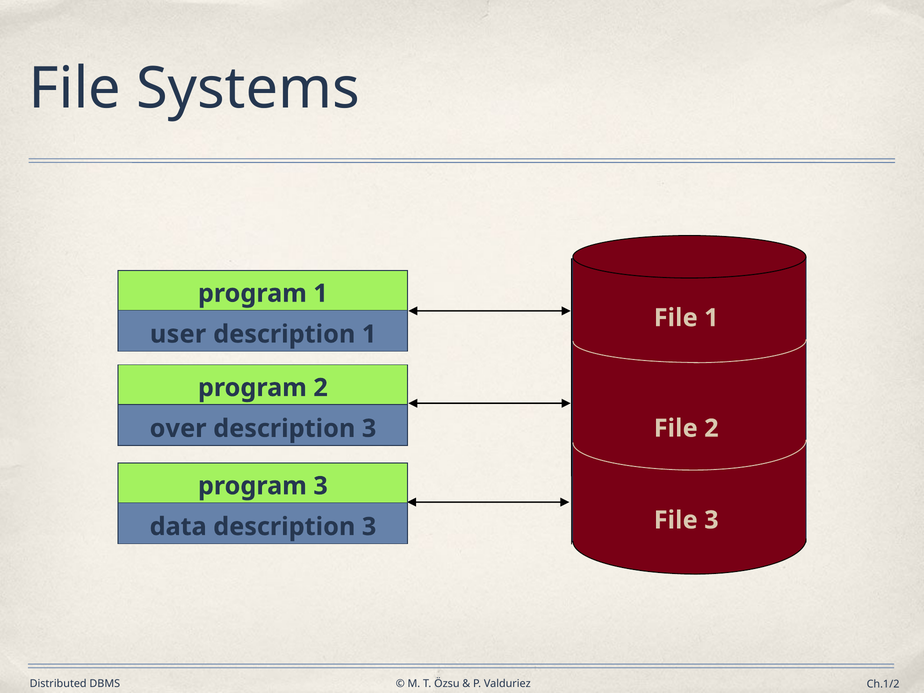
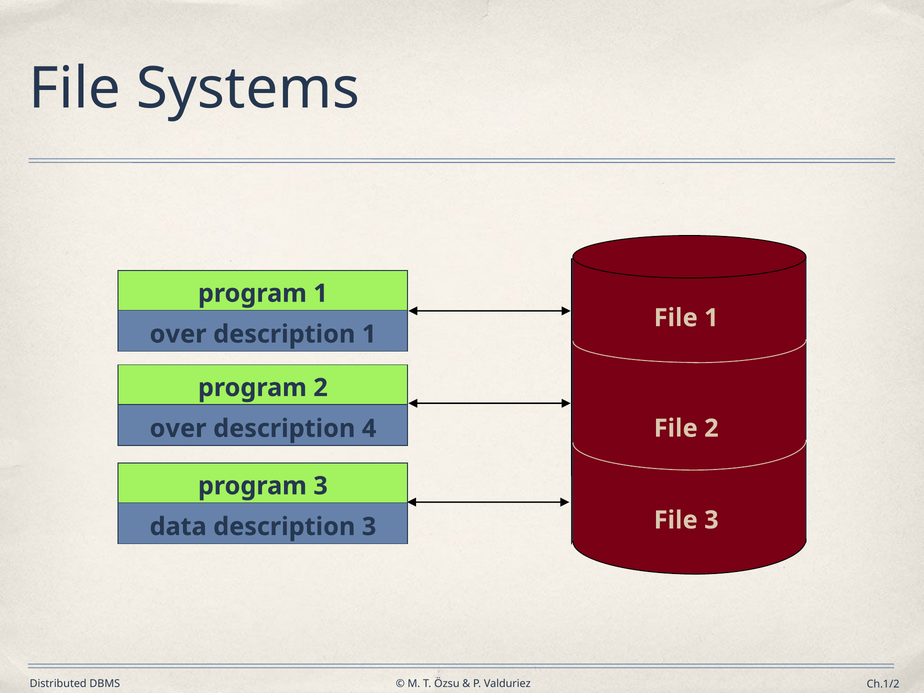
user at (178, 334): user -> over
3 at (369, 429): 3 -> 4
